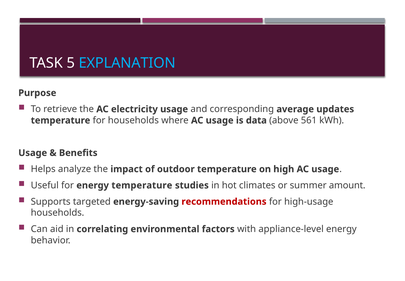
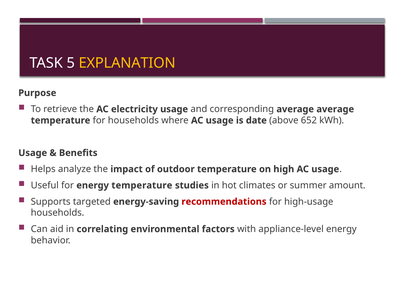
EXPLANATION colour: light blue -> yellow
average updates: updates -> average
data: data -> date
561: 561 -> 652
